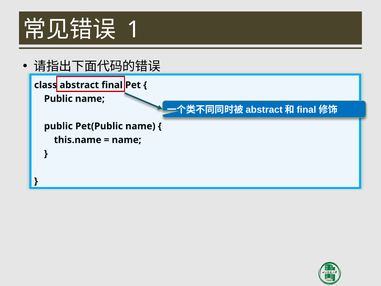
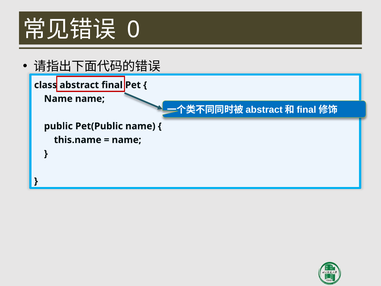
1: 1 -> 0
Public at (58, 99): Public -> Name
